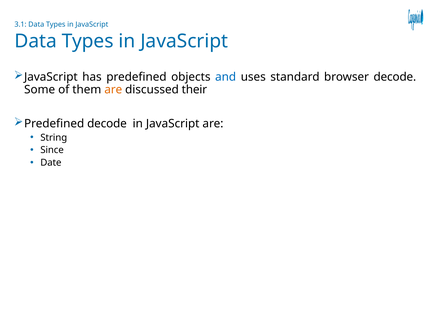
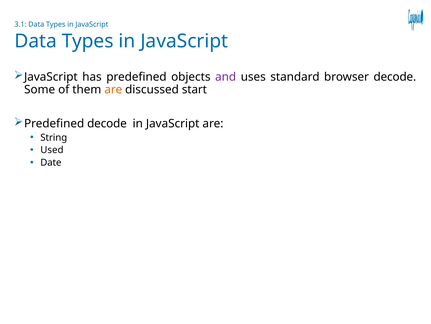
and colour: blue -> purple
their: their -> start
Since: Since -> Used
